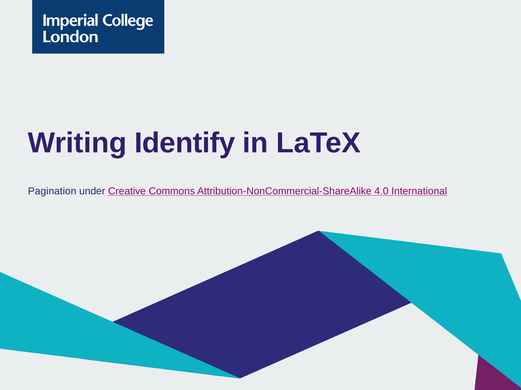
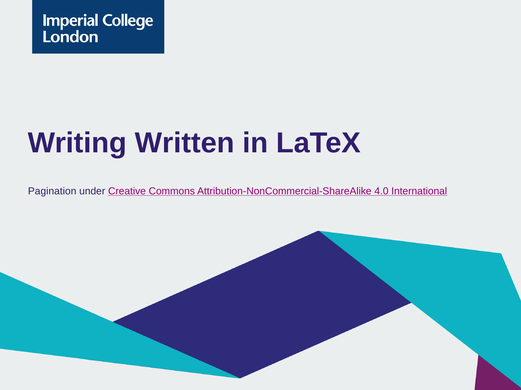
Identify: Identify -> Written
